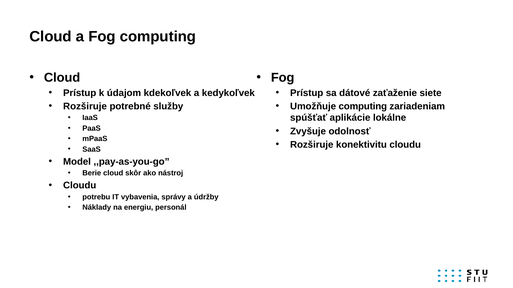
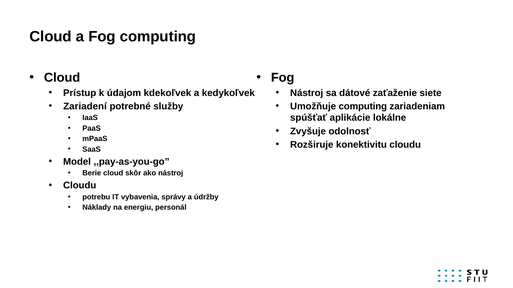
Prístup at (307, 93): Prístup -> Nástroj
Rozširuje at (85, 106): Rozširuje -> Zariadení
